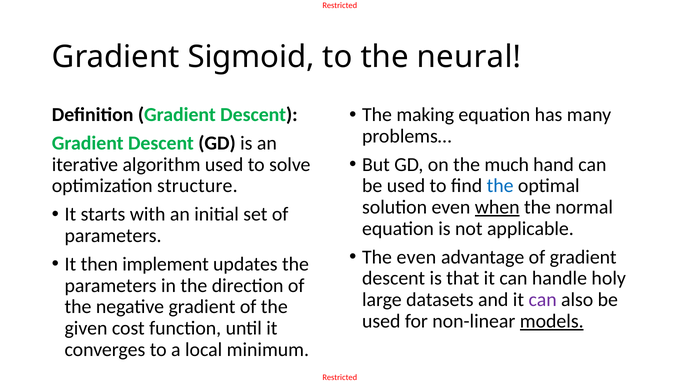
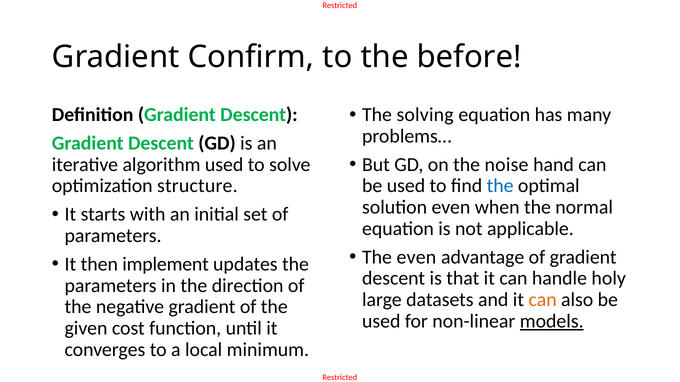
Sigmoid: Sigmoid -> Confirm
neural: neural -> before
making: making -> solving
much: much -> noise
when underline: present -> none
can at (543, 300) colour: purple -> orange
